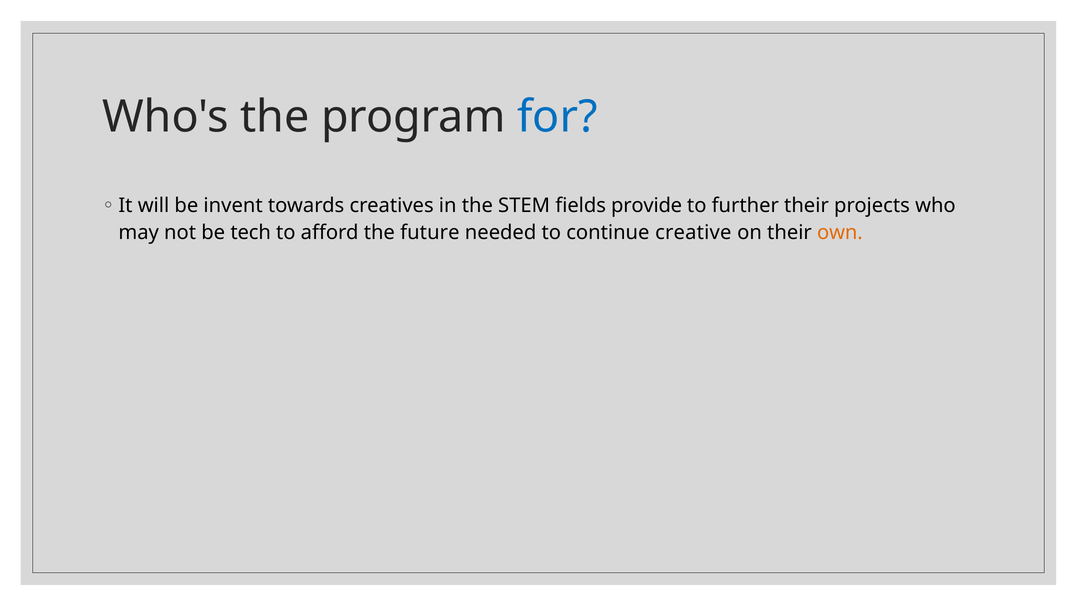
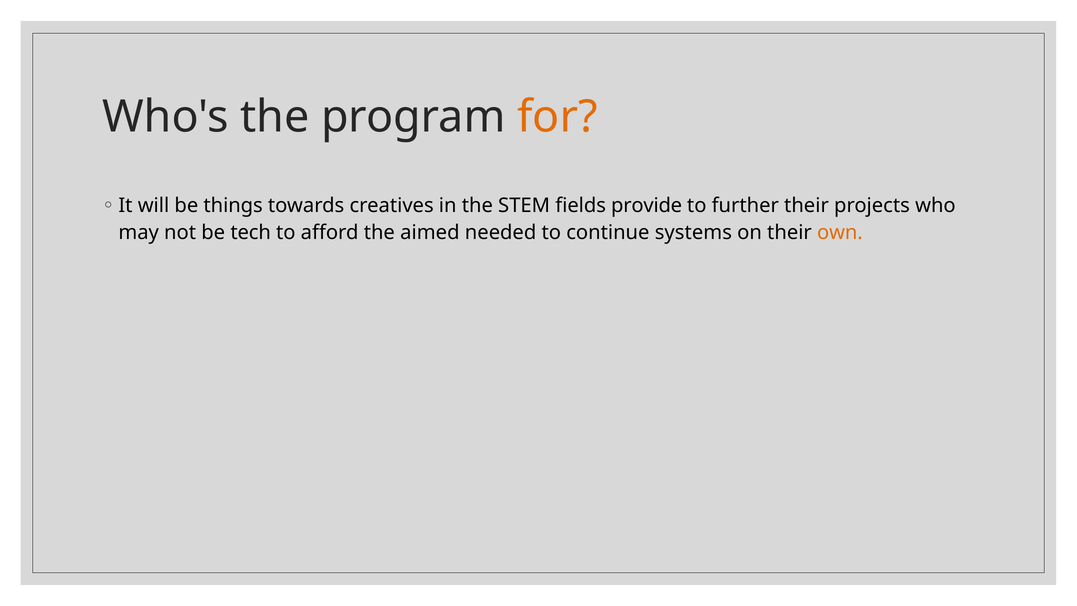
for colour: blue -> orange
invent: invent -> things
future: future -> aimed
creative: creative -> systems
